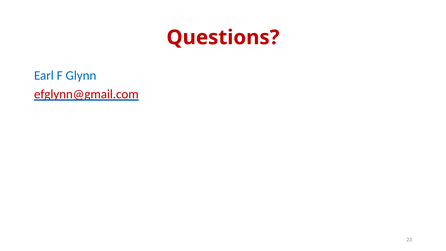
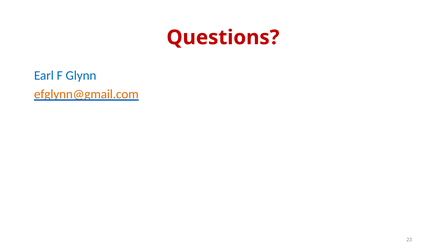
efglynn@gmail.com colour: red -> orange
